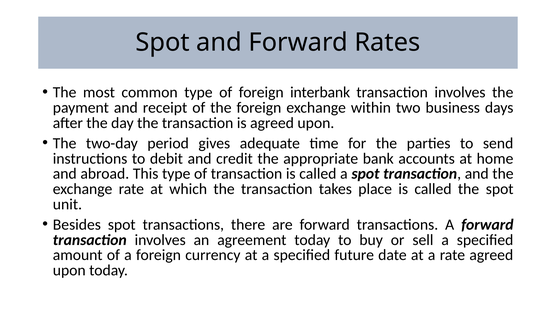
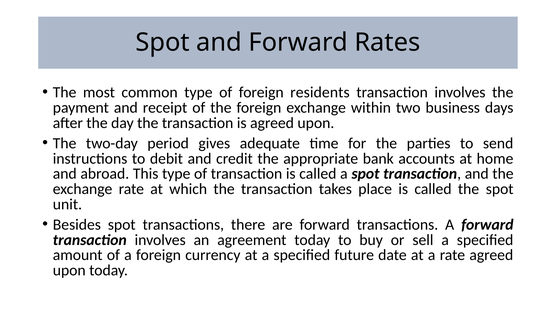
interbank: interbank -> residents
